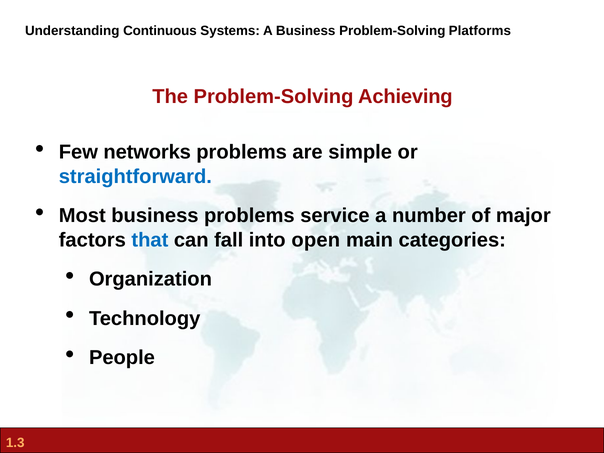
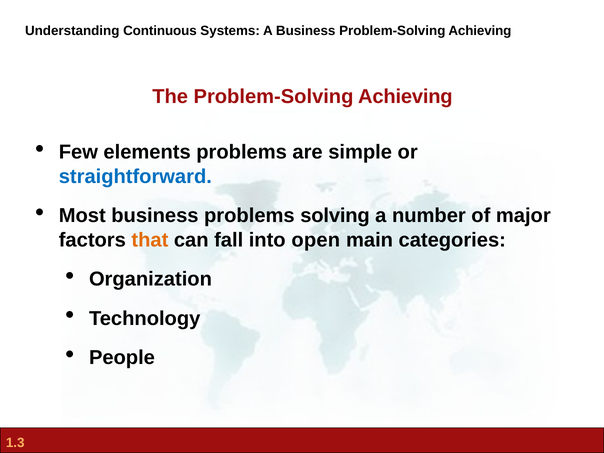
Business Problem-Solving Platforms: Platforms -> Achieving
networks: networks -> elements
service: service -> solving
that colour: blue -> orange
